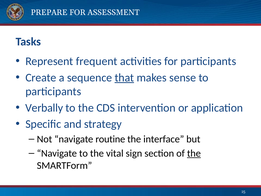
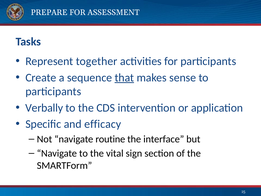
frequent: frequent -> together
strategy: strategy -> efficacy
the at (194, 153) underline: present -> none
